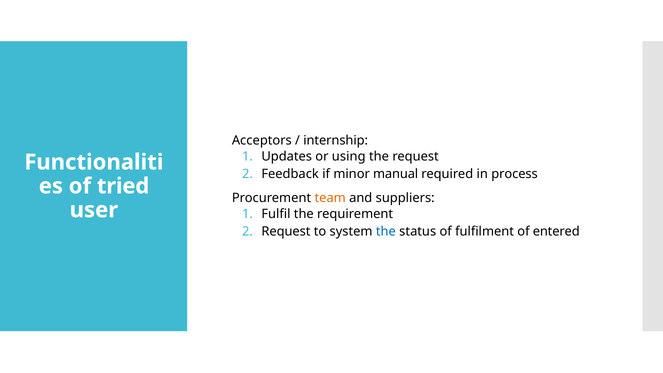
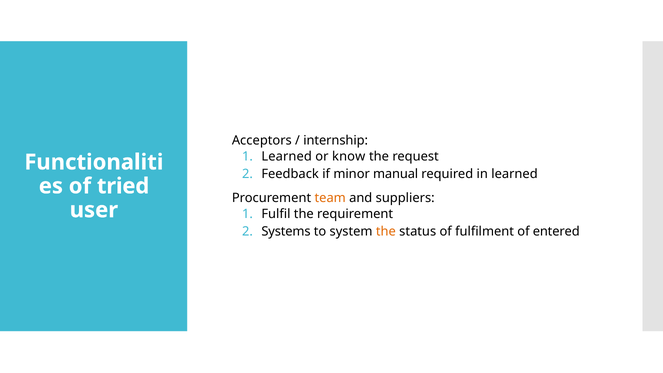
Updates at (287, 156): Updates -> Learned
using: using -> know
in process: process -> learned
Request at (286, 232): Request -> Systems
the at (386, 232) colour: blue -> orange
